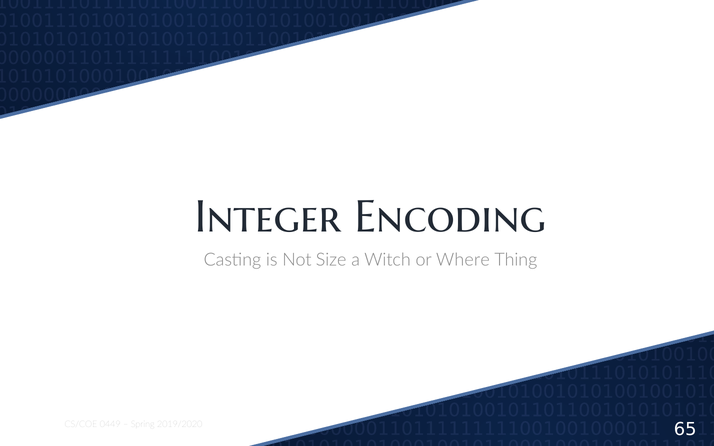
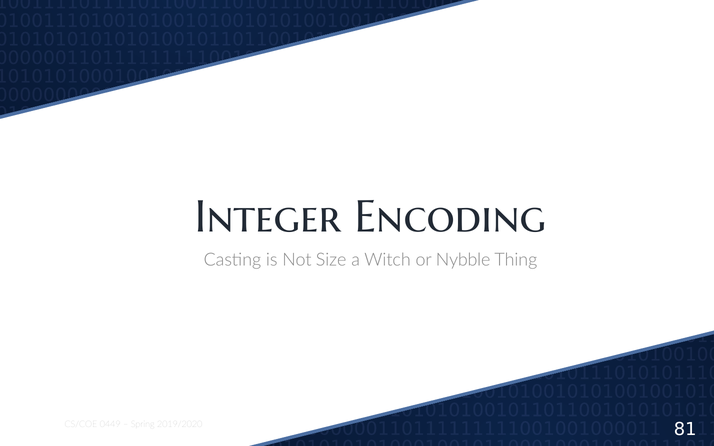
Where: Where -> Nybble
65: 65 -> 81
